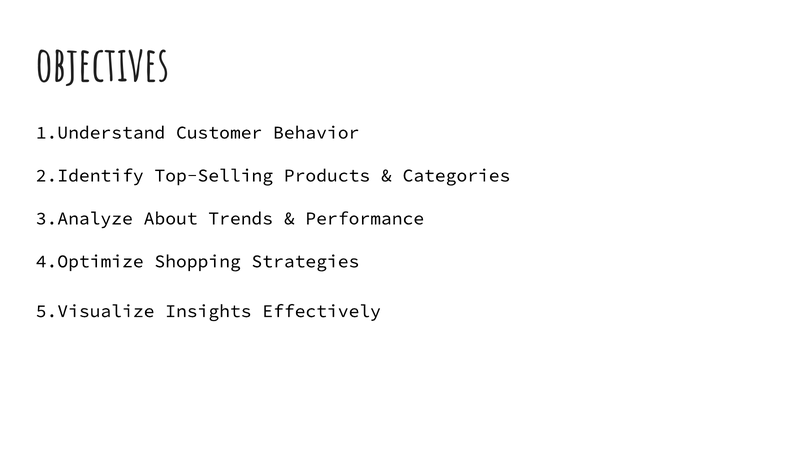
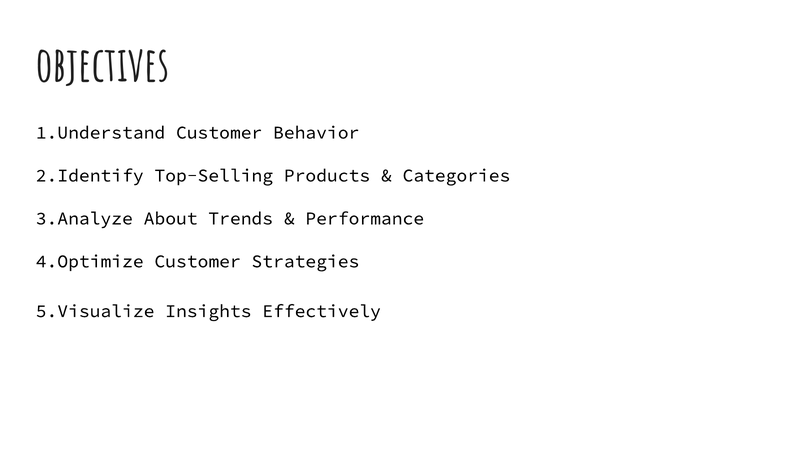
4.Optimize Shopping: Shopping -> Customer
